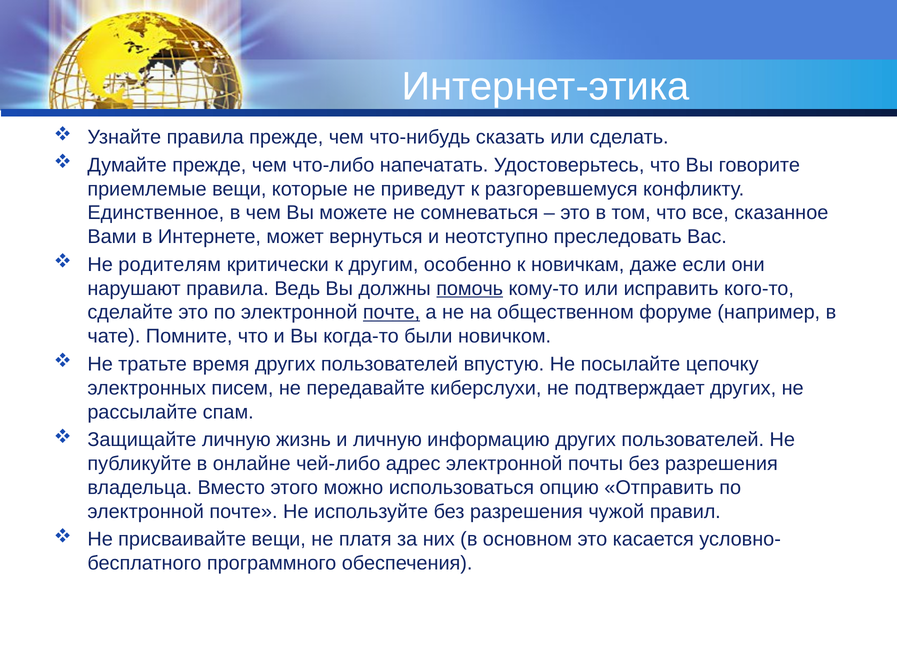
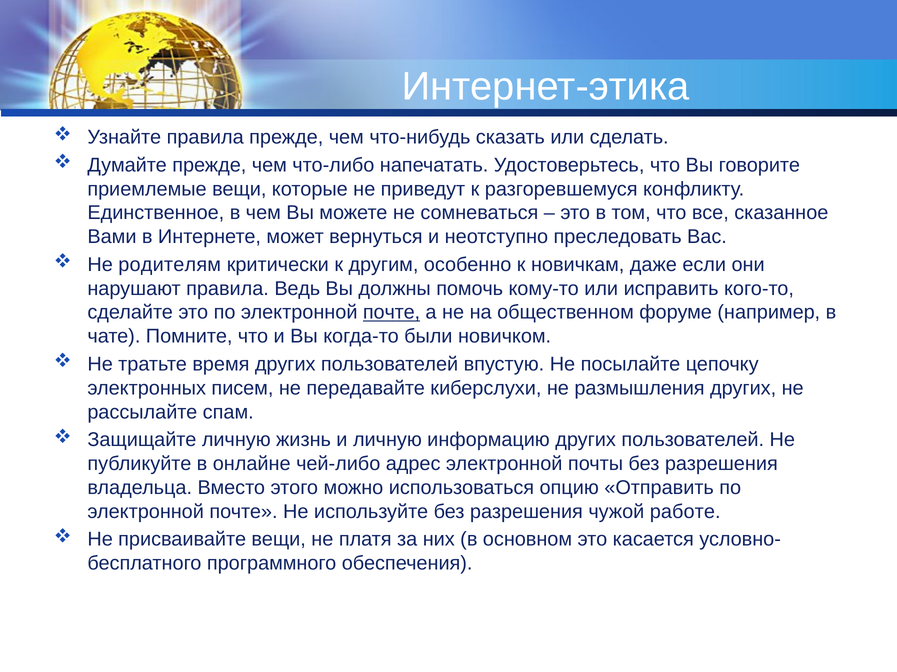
помочь underline: present -> none
подтверждает: подтверждает -> размышления
правил: правил -> работе
